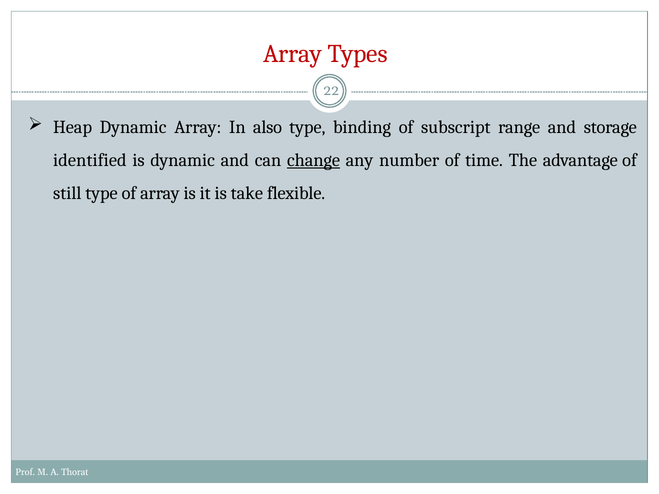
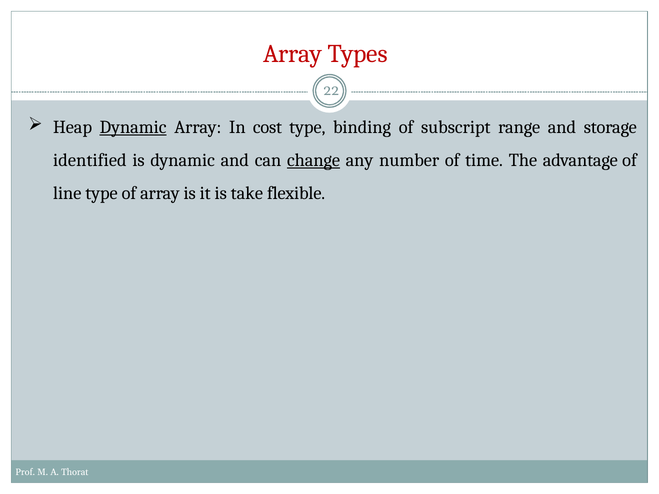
Dynamic at (133, 127) underline: none -> present
also: also -> cost
still: still -> line
